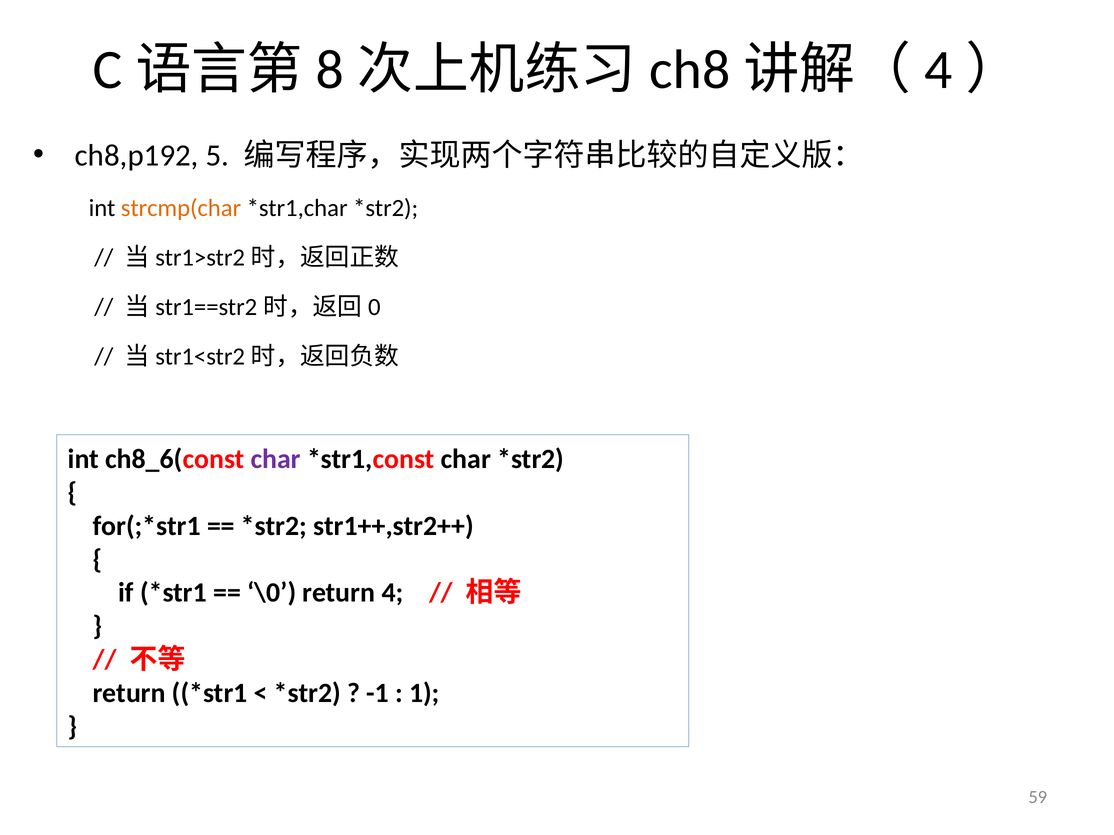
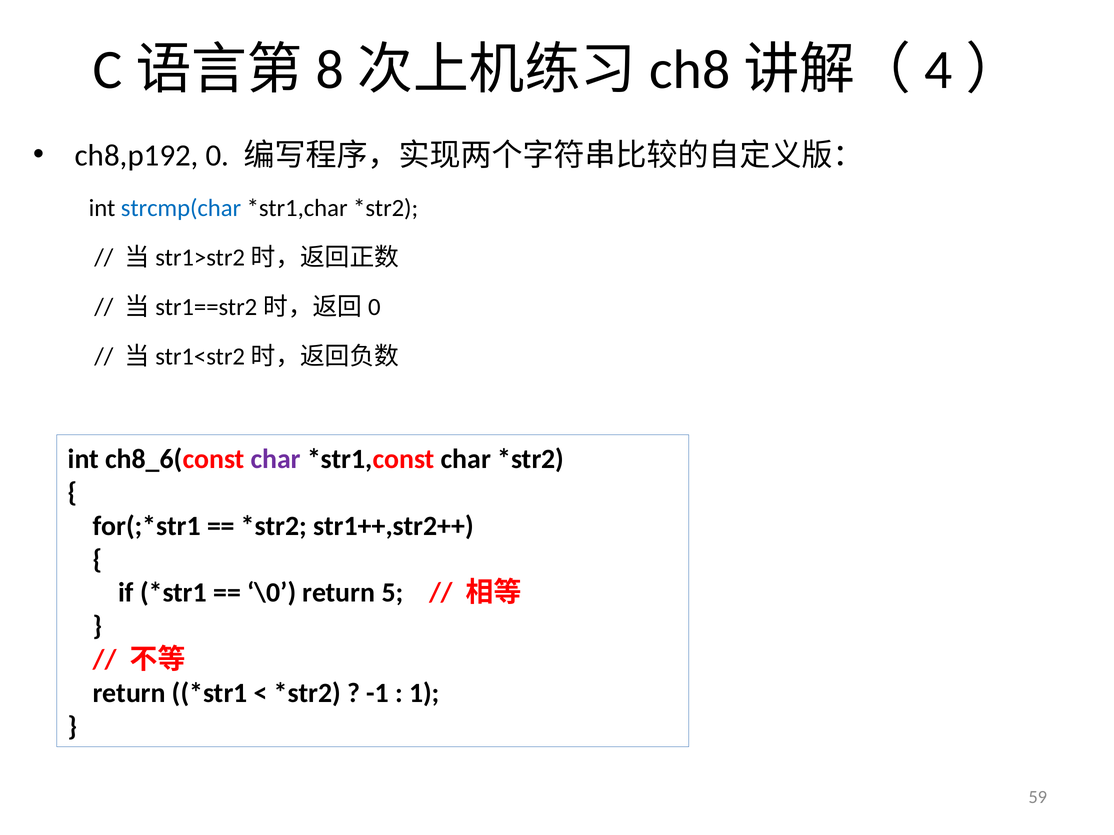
5: 5 -> 0
strcmp(char colour: orange -> blue
4: 4 -> 5
